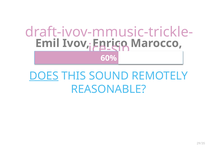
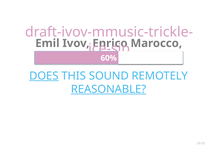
REASONABLE underline: none -> present
